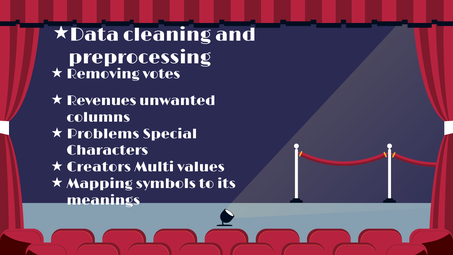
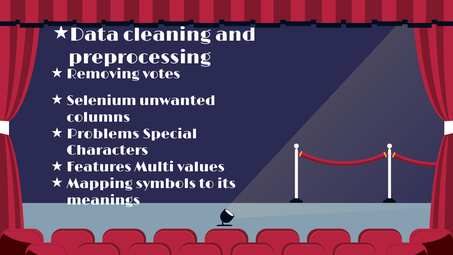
Revenues: Revenues -> Selenium
Creators: Creators -> Features
